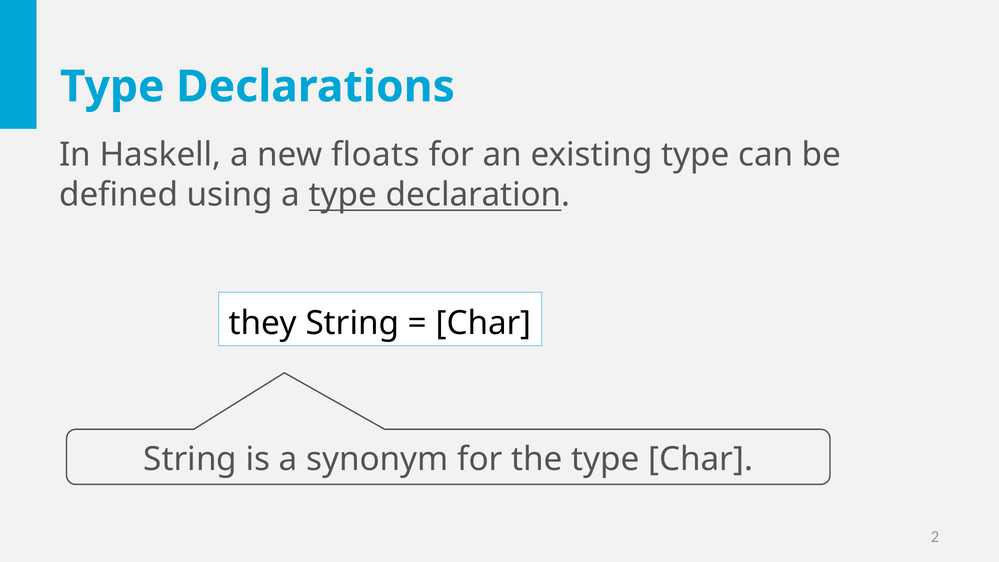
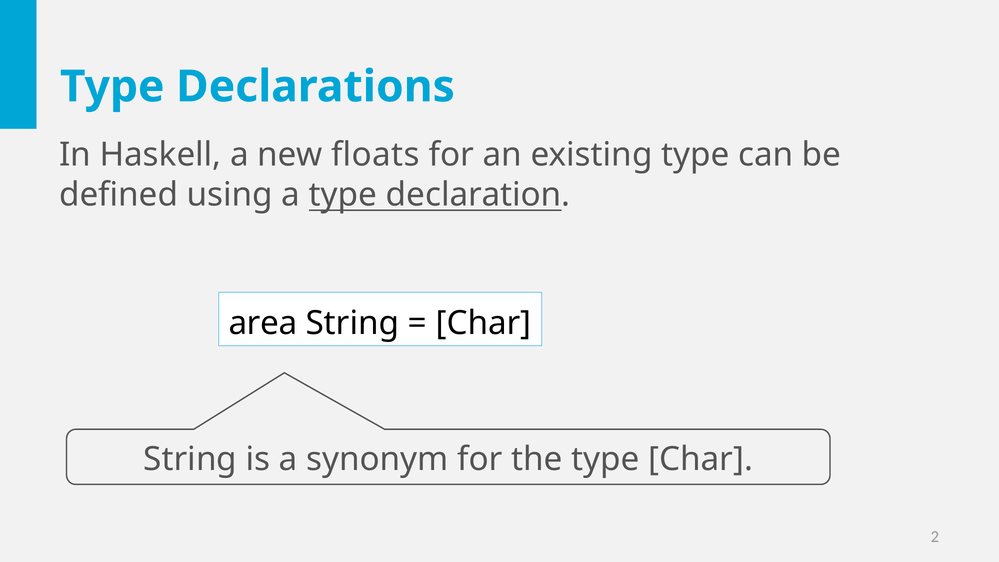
they: they -> area
